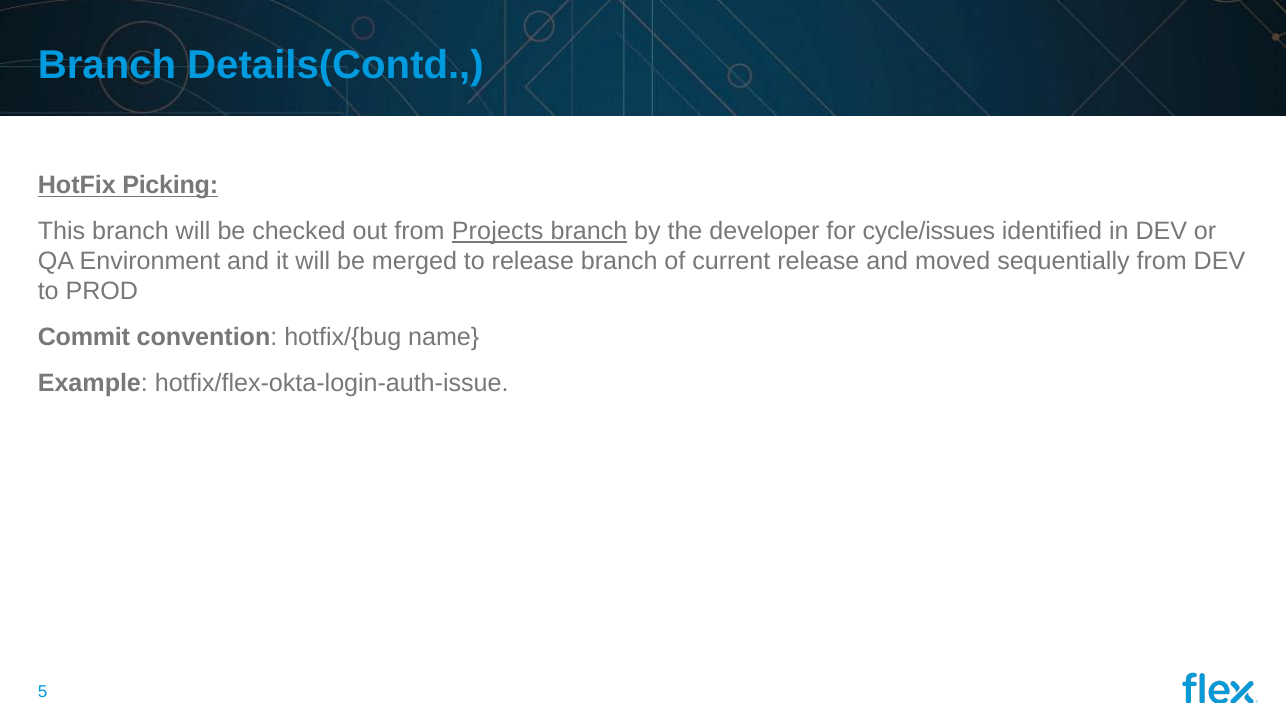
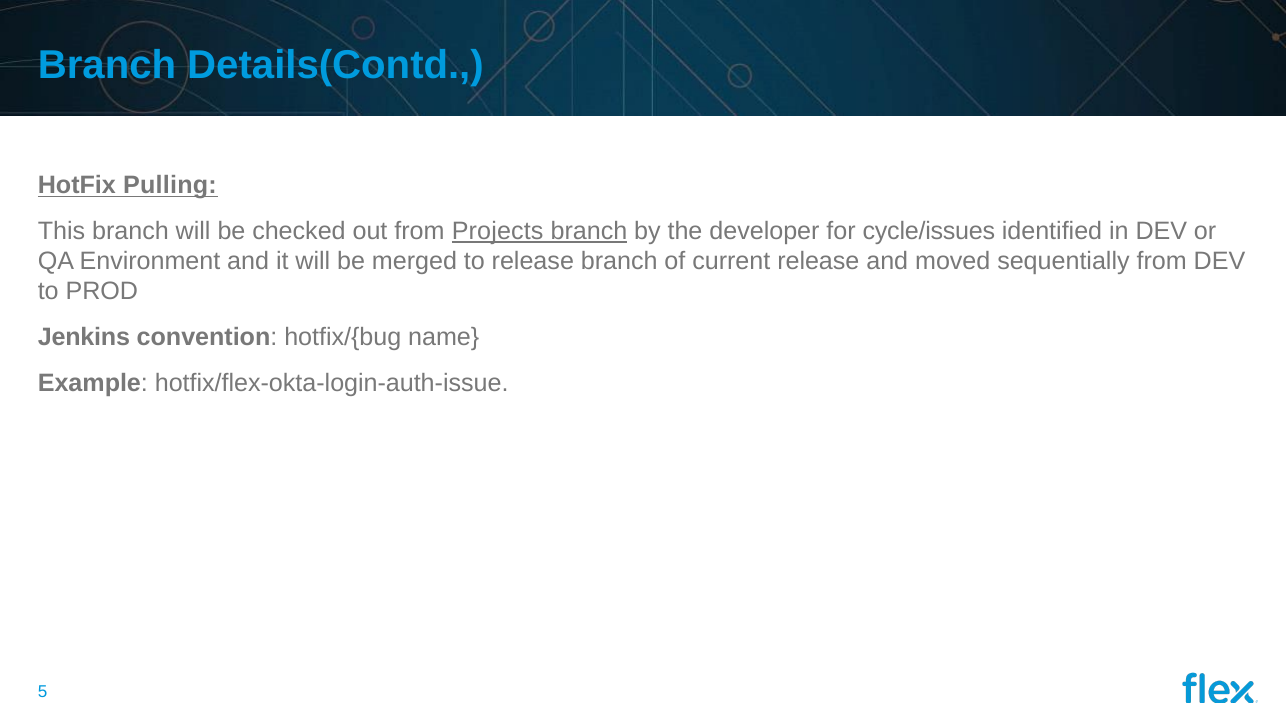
Picking: Picking -> Pulling
Commit: Commit -> Jenkins
